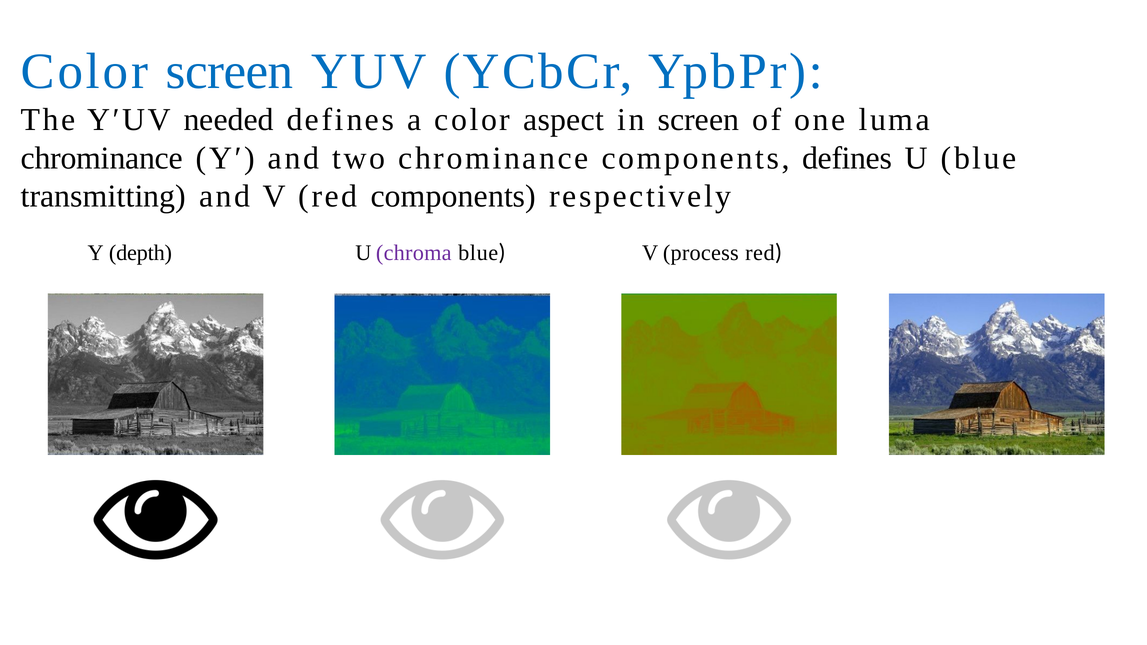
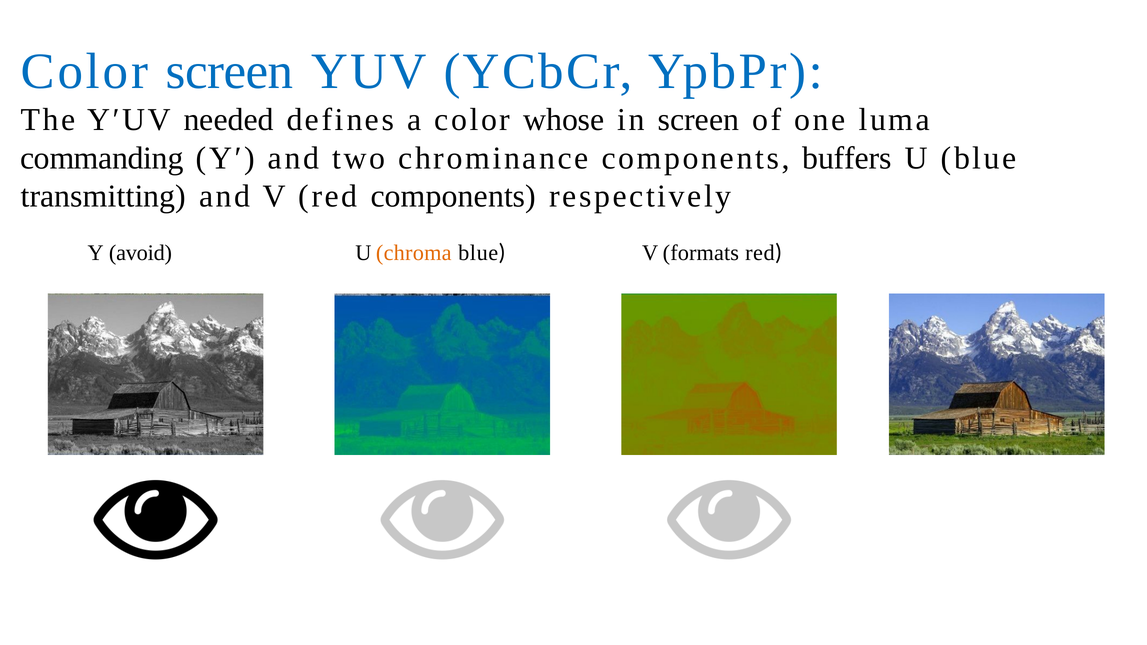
aspect: aspect -> whose
chrominance at (102, 158): chrominance -> commanding
components defines: defines -> buffers
depth: depth -> avoid
chroma colour: purple -> orange
process: process -> formats
